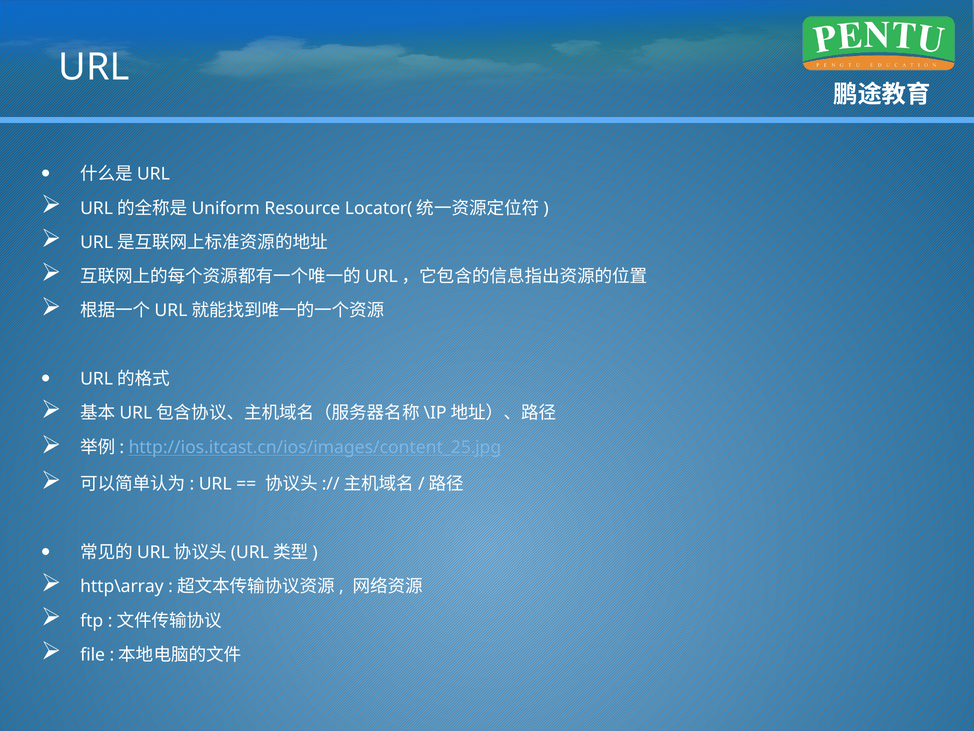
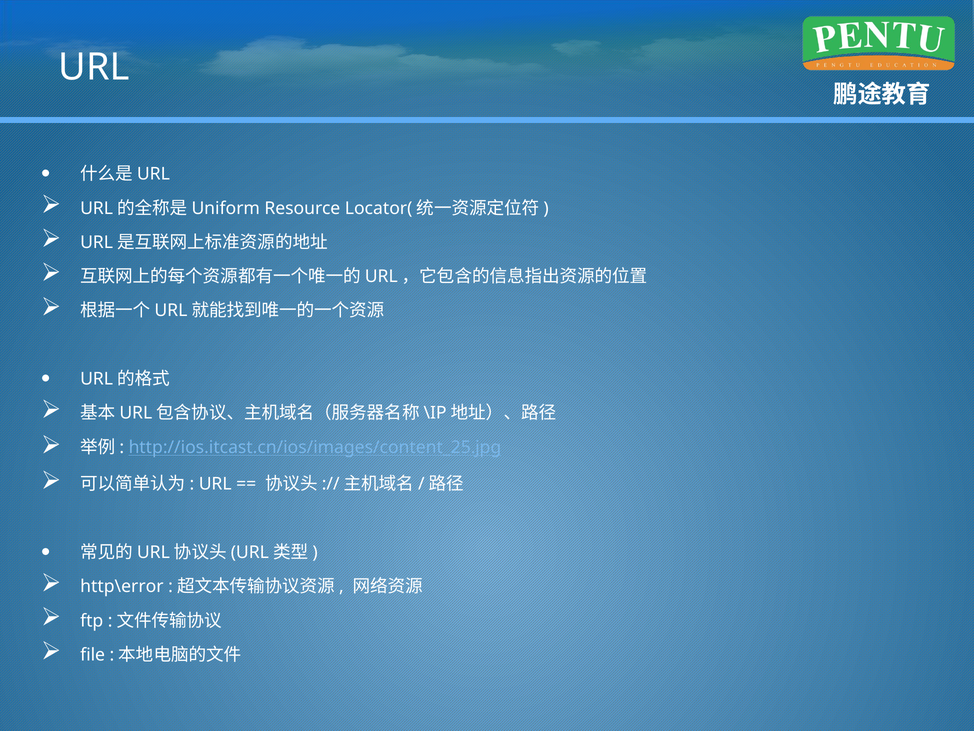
http\array: http\array -> http\error
